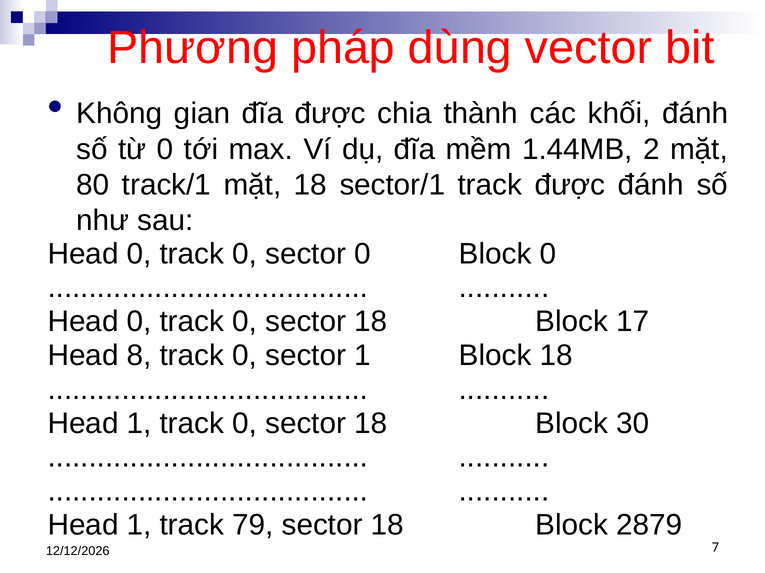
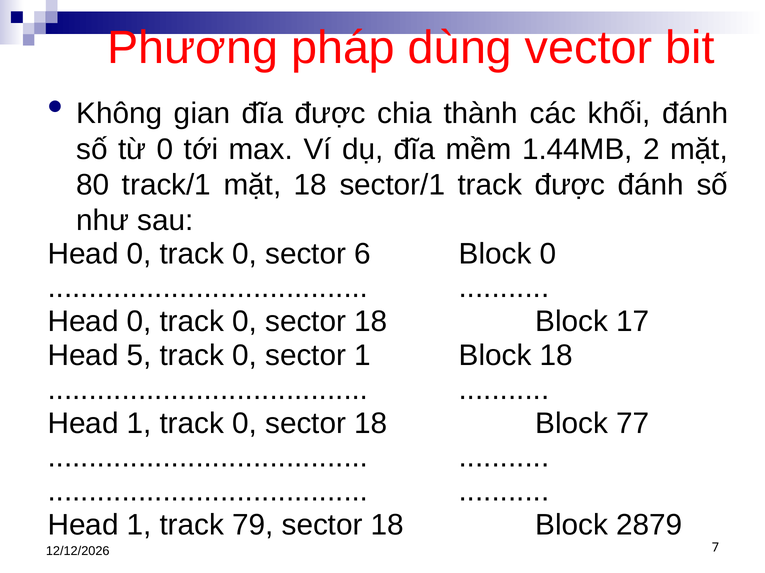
sector 0: 0 -> 6
8: 8 -> 5
30: 30 -> 77
